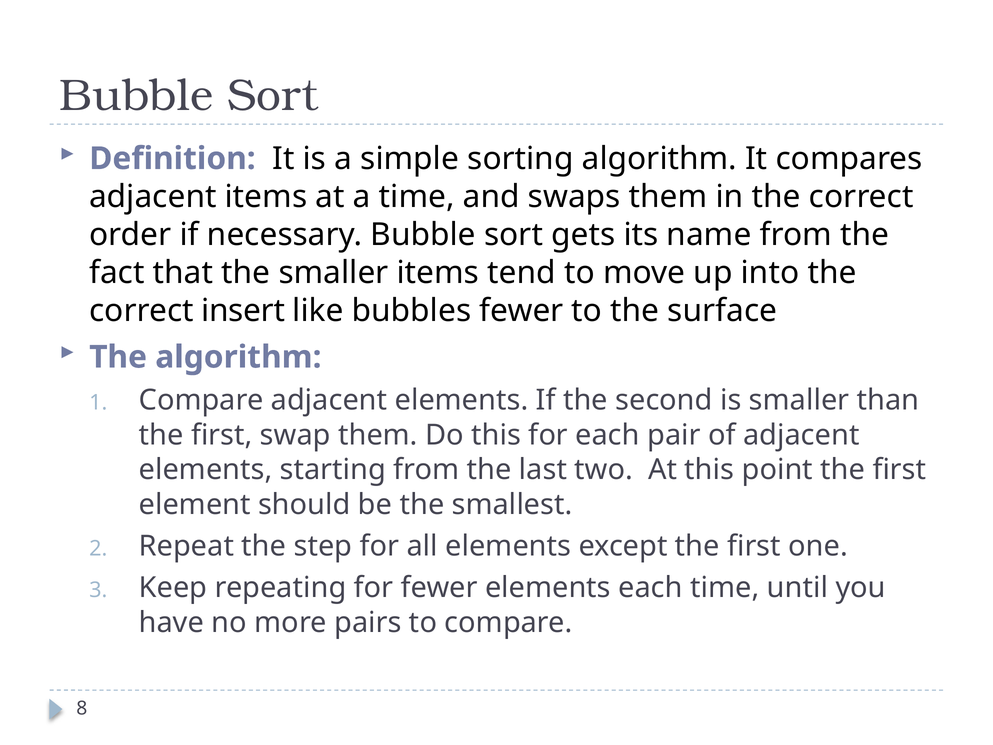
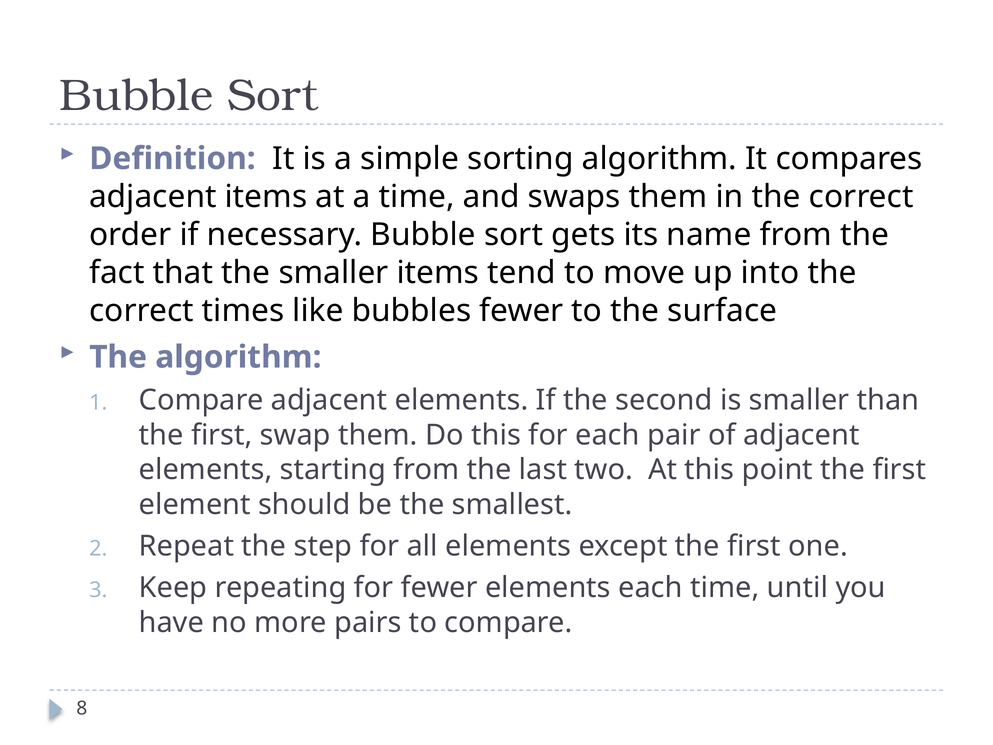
insert: insert -> times
